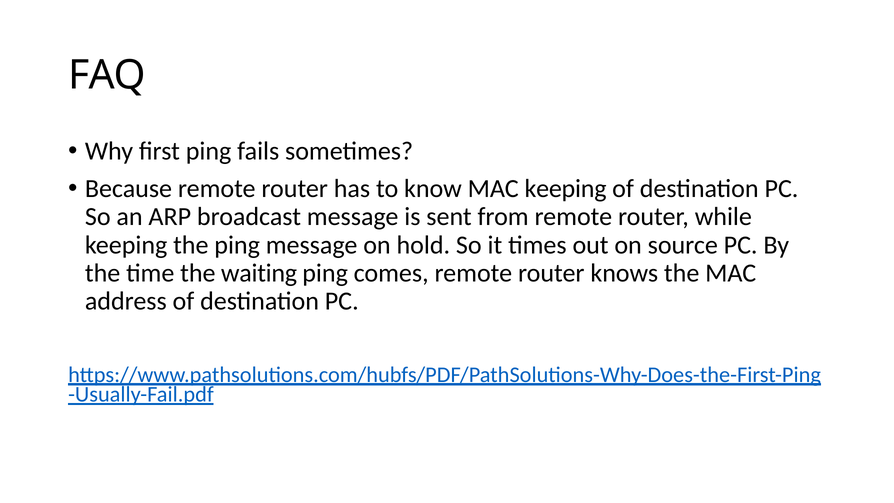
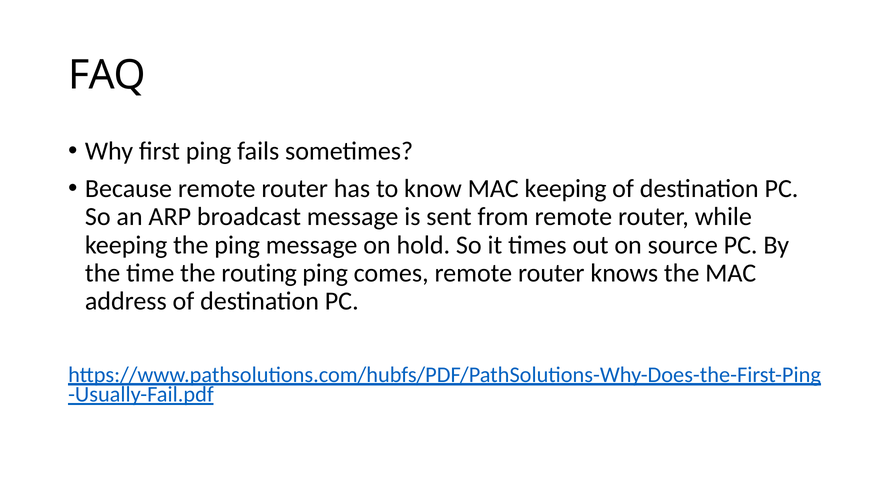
waiting: waiting -> routing
